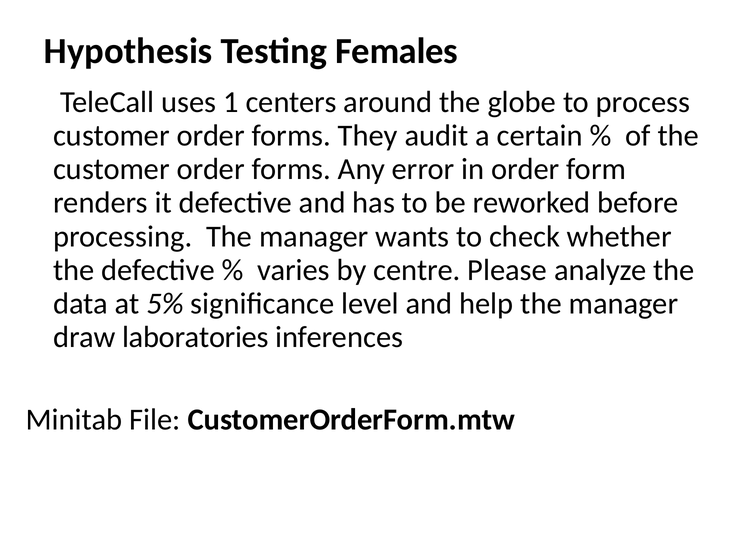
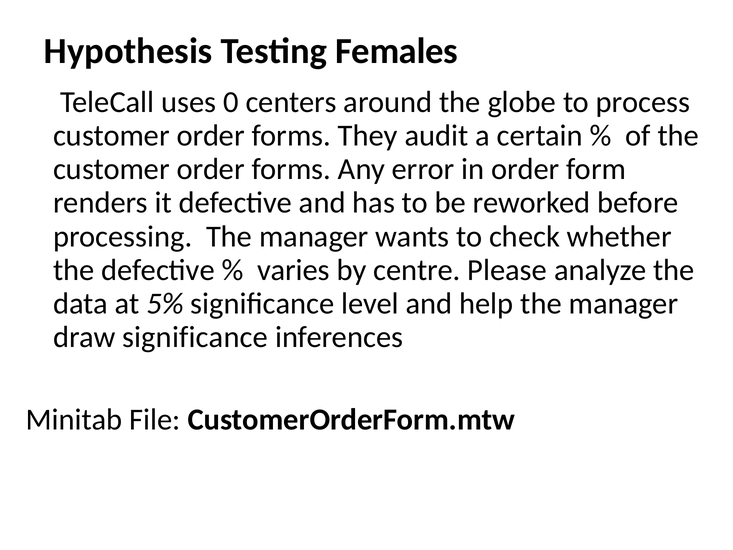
1: 1 -> 0
draw laboratories: laboratories -> significance
